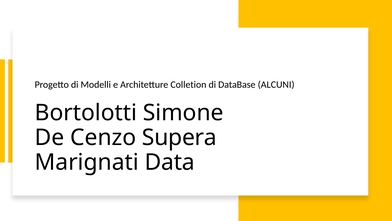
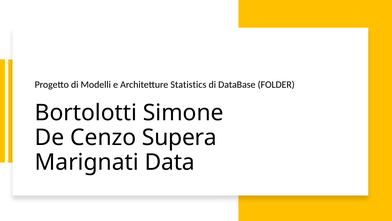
Colletion: Colletion -> Statistics
ALCUNI: ALCUNI -> FOLDER
